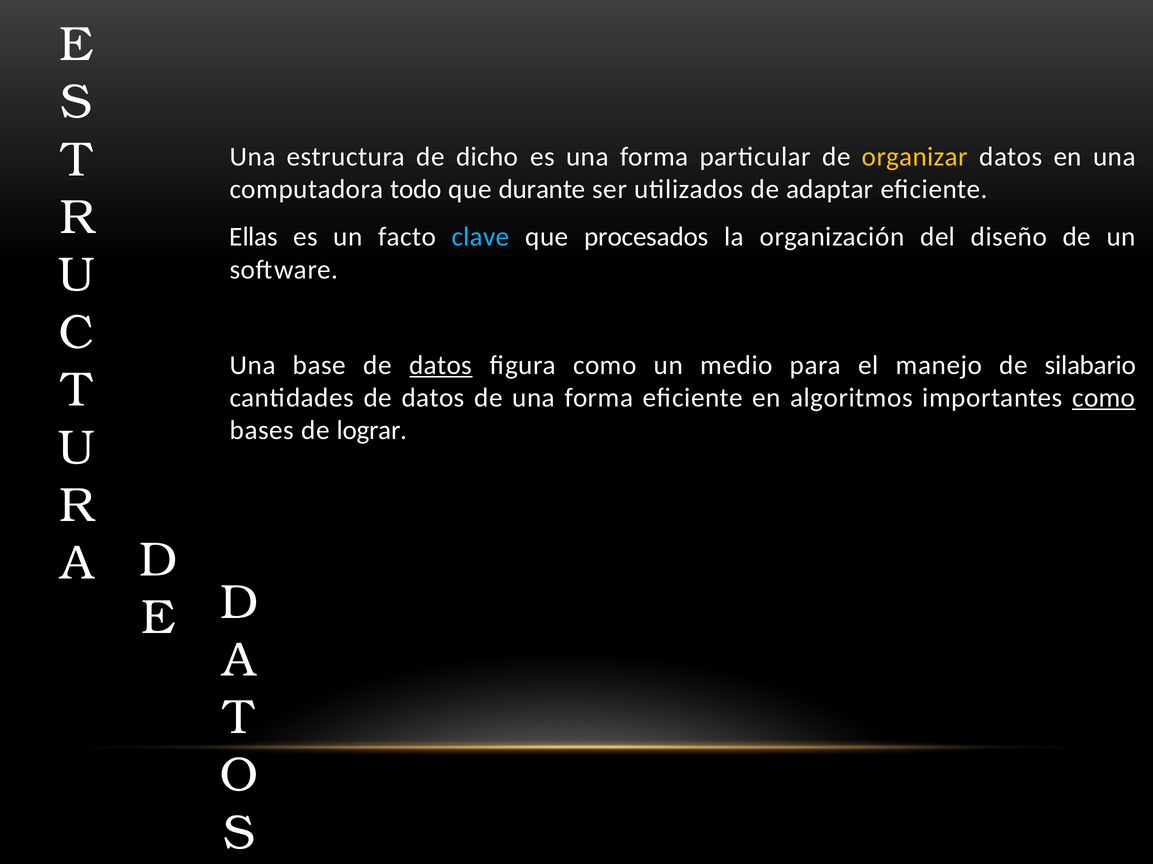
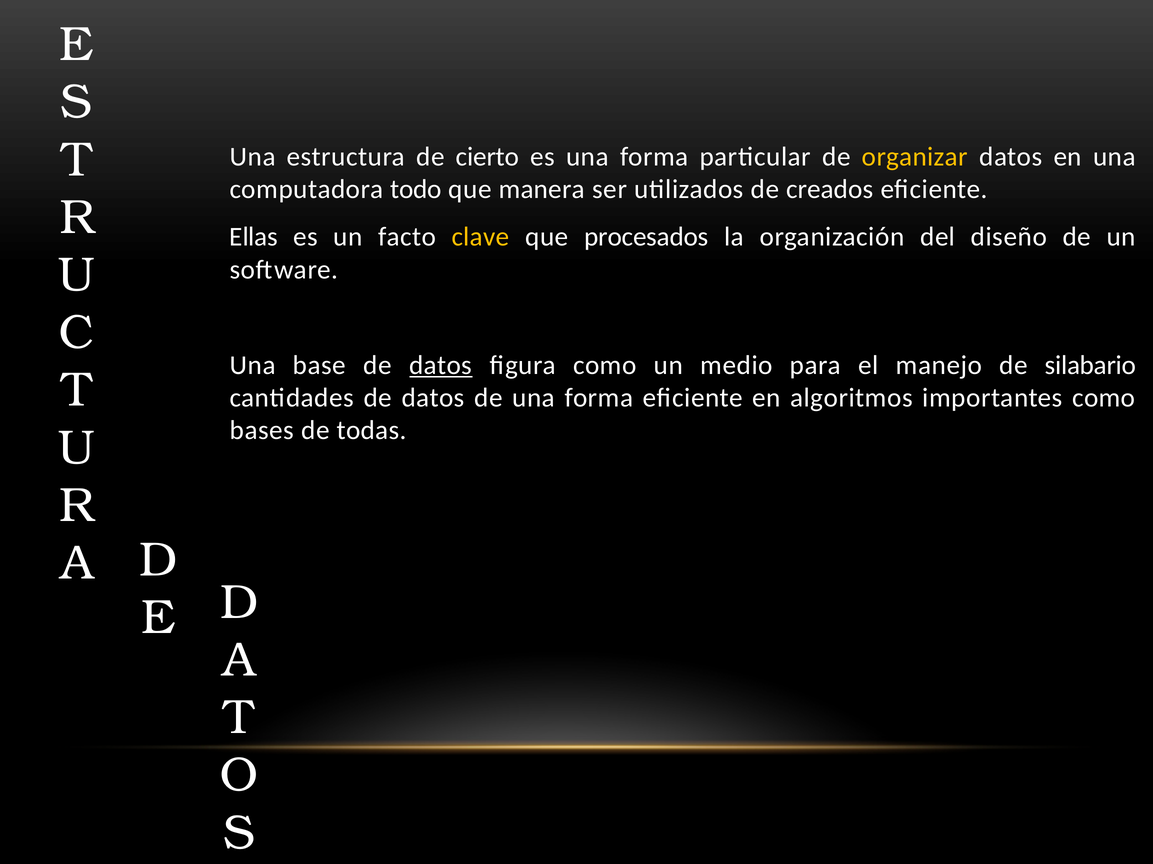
dicho: dicho -> cierto
durante: durante -> manera
adaptar: adaptar -> creados
clave colour: light blue -> yellow
como at (1104, 398) underline: present -> none
lograr: lograr -> todas
